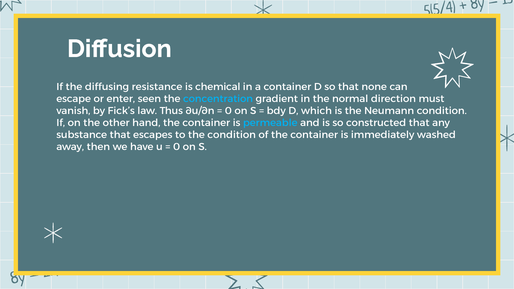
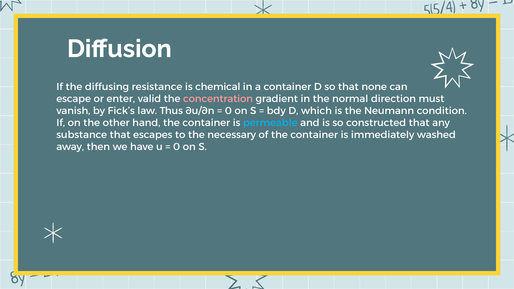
seen: seen -> valid
concentration colour: light blue -> pink
the condition: condition -> necessary
